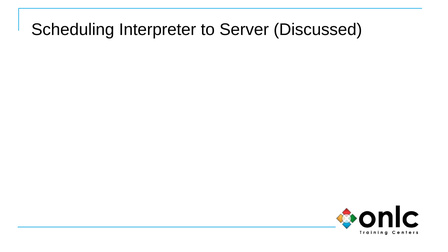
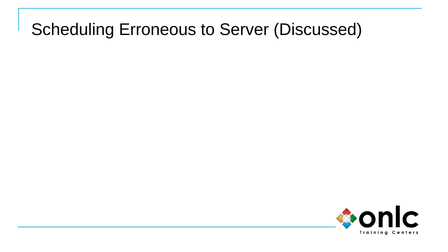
Interpreter: Interpreter -> Erroneous
